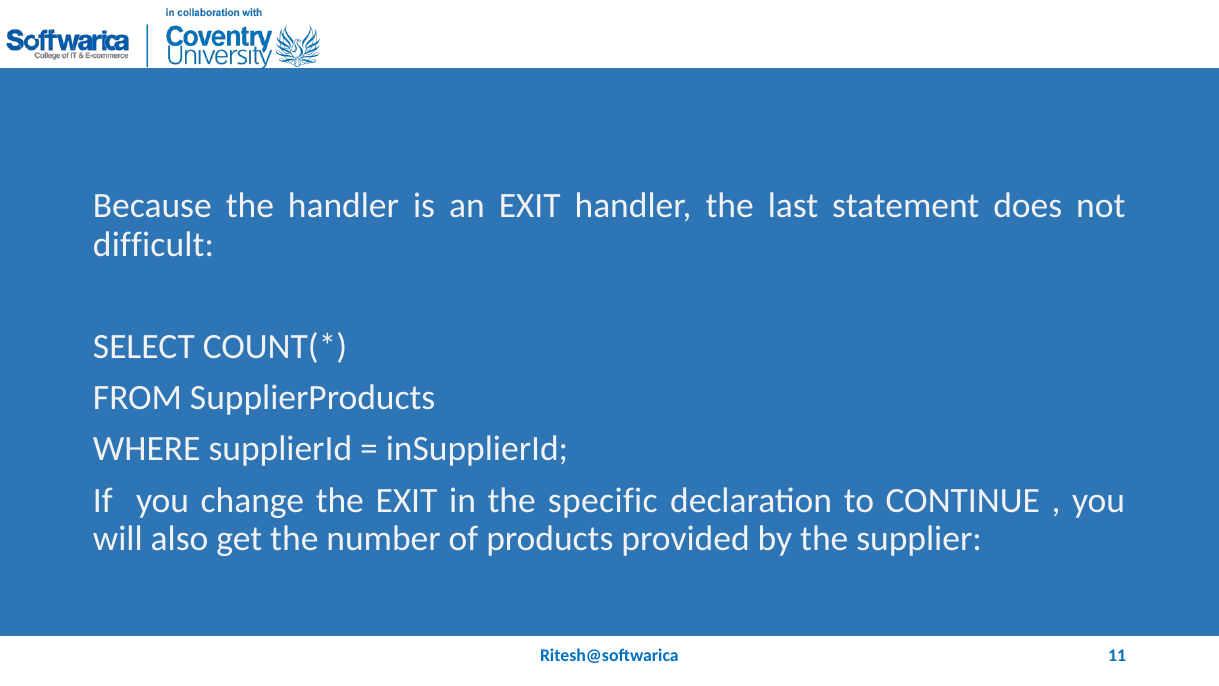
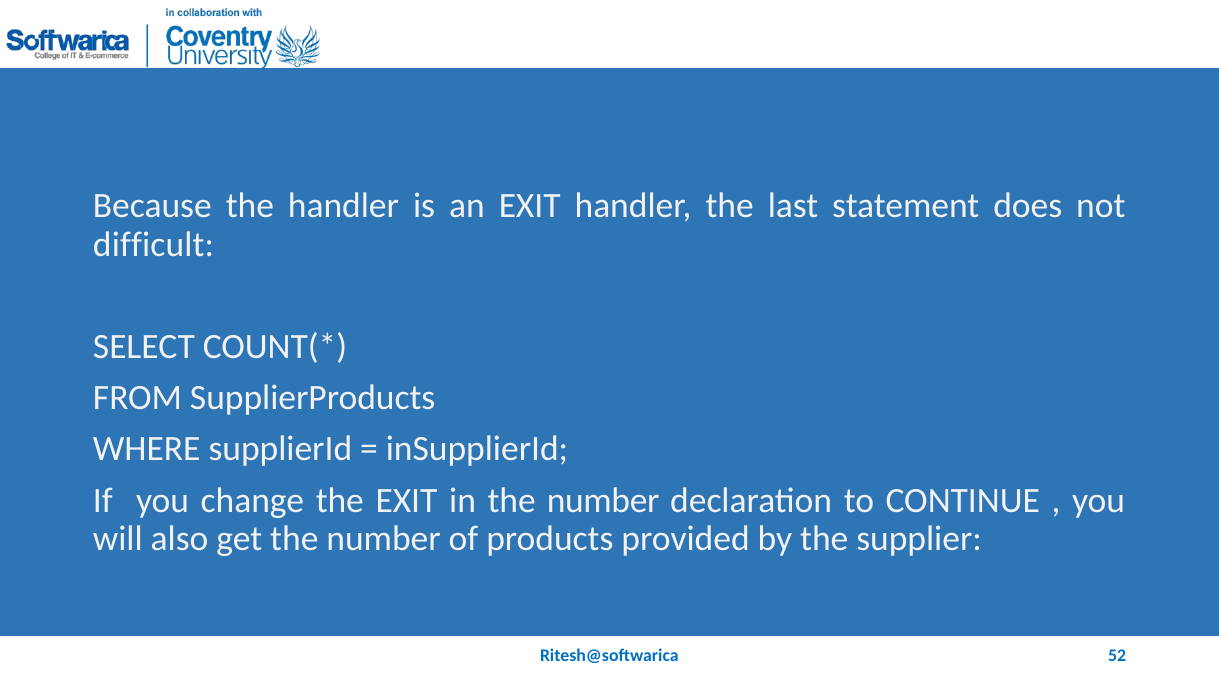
in the specific: specific -> number
11: 11 -> 52
